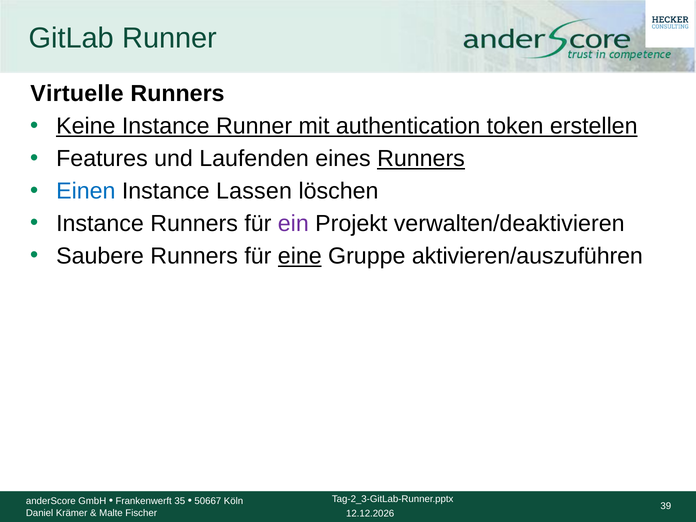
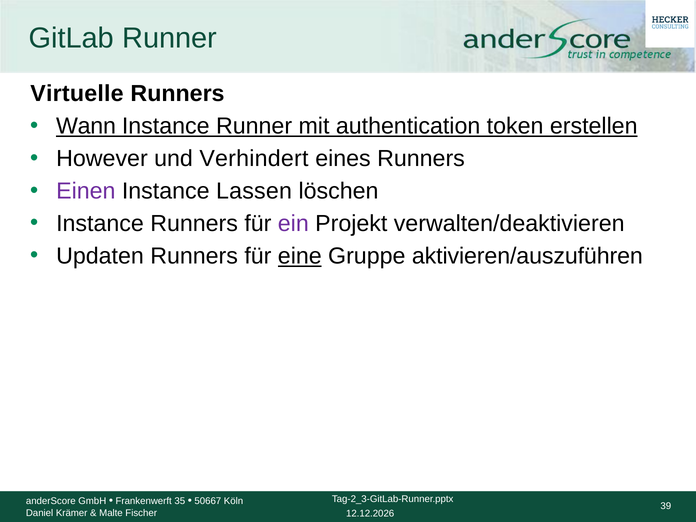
Keine: Keine -> Wann
Features: Features -> However
Laufenden: Laufenden -> Verhindert
Runners at (421, 159) underline: present -> none
Einen colour: blue -> purple
Saubere: Saubere -> Updaten
